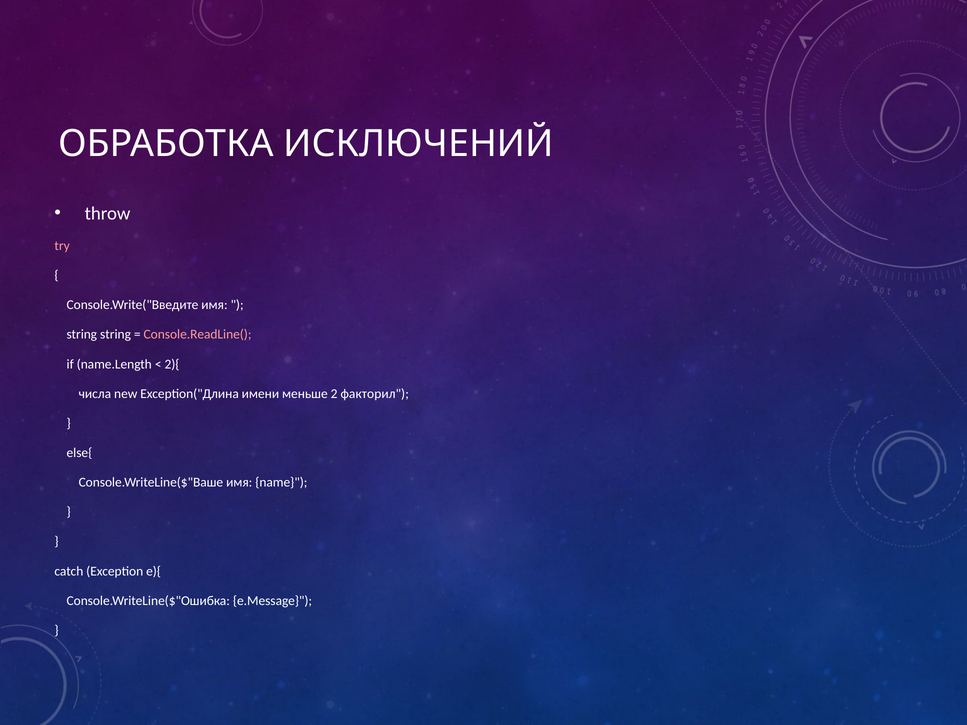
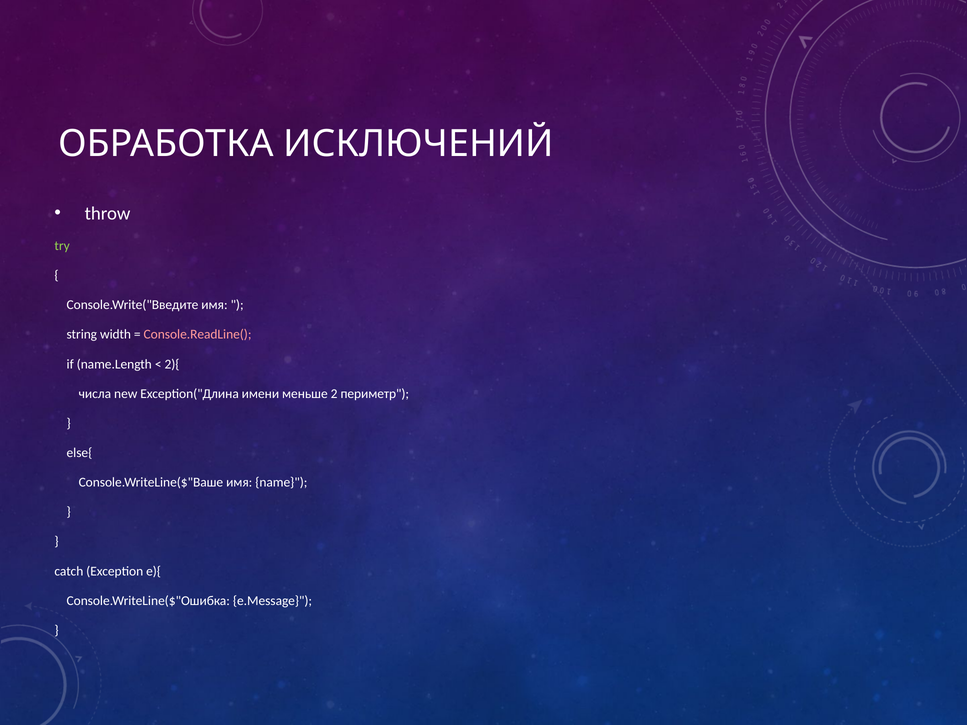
try colour: pink -> light green
string string: string -> width
факторил: факторил -> периметр
